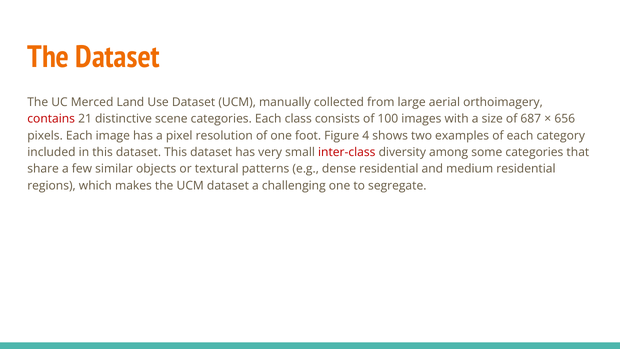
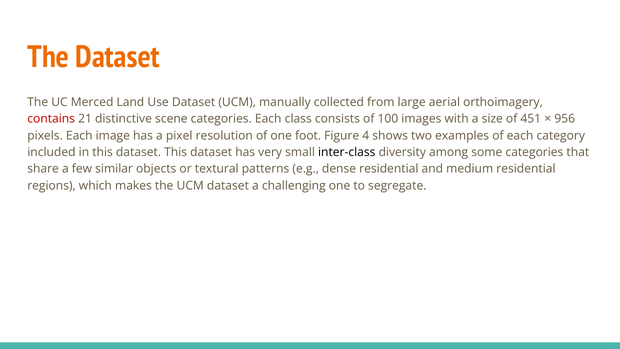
687: 687 -> 451
656: 656 -> 956
inter-class colour: red -> black
